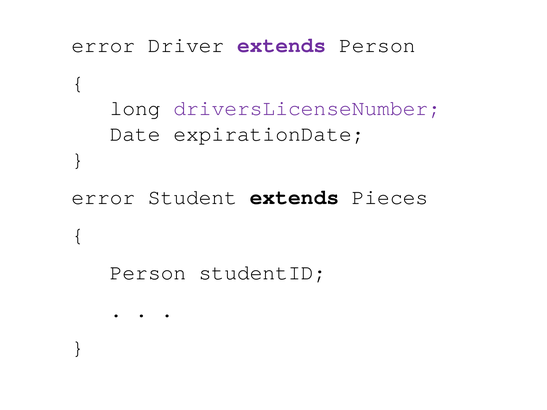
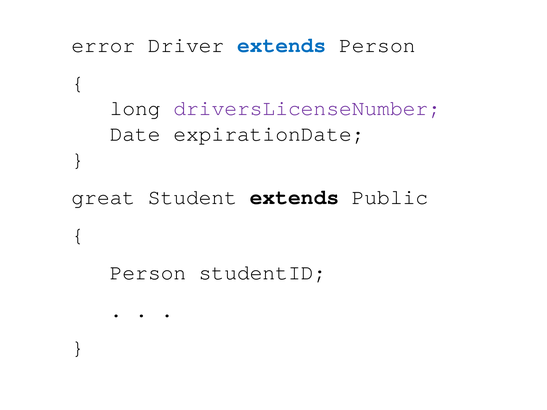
extends at (282, 45) colour: purple -> blue
error at (103, 197): error -> great
Pieces: Pieces -> Public
